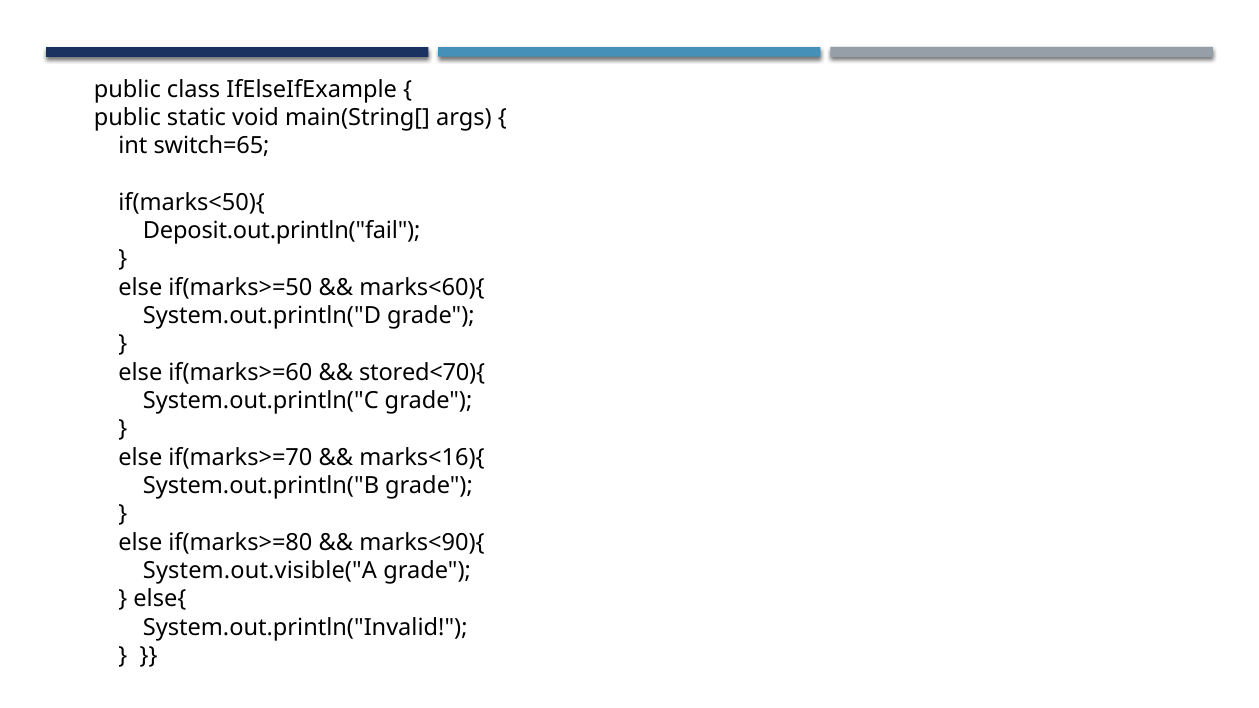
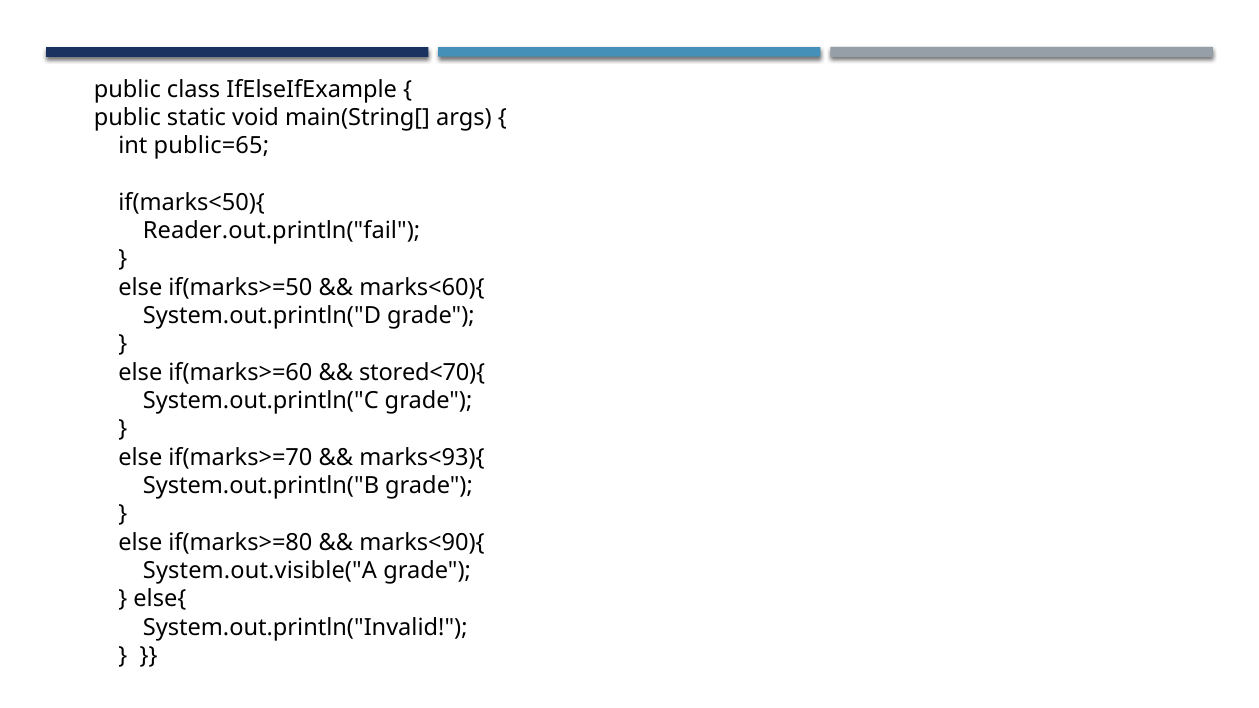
switch=65: switch=65 -> public=65
Deposit.out.println("fail: Deposit.out.println("fail -> Reader.out.println("fail
marks<16){: marks<16){ -> marks<93){
